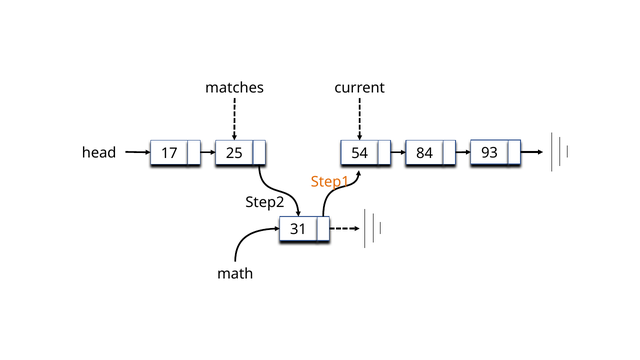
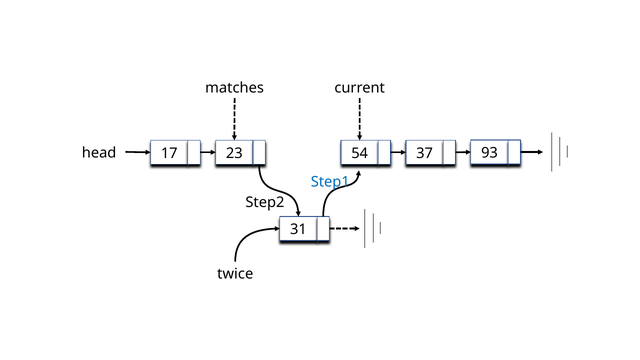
25: 25 -> 23
84: 84 -> 37
Step1 colour: orange -> blue
math: math -> twice
